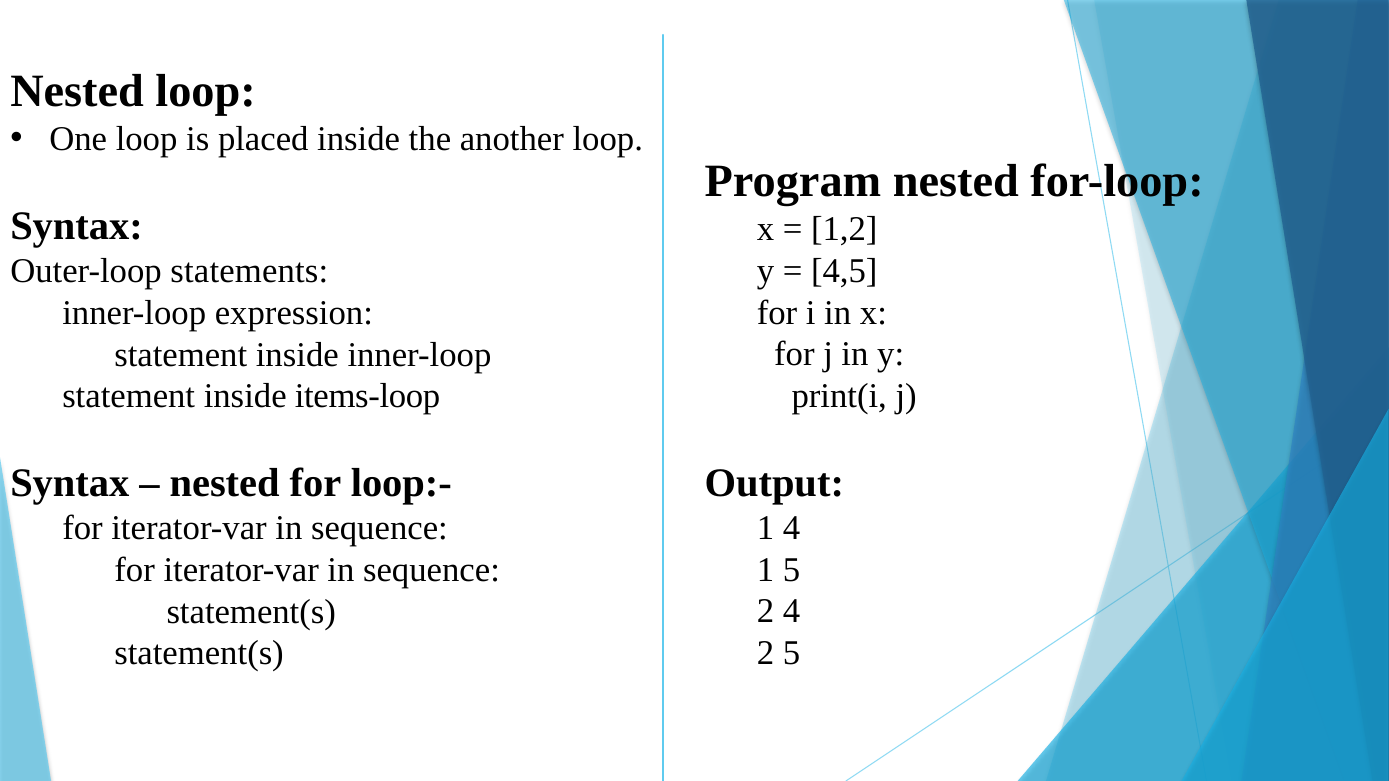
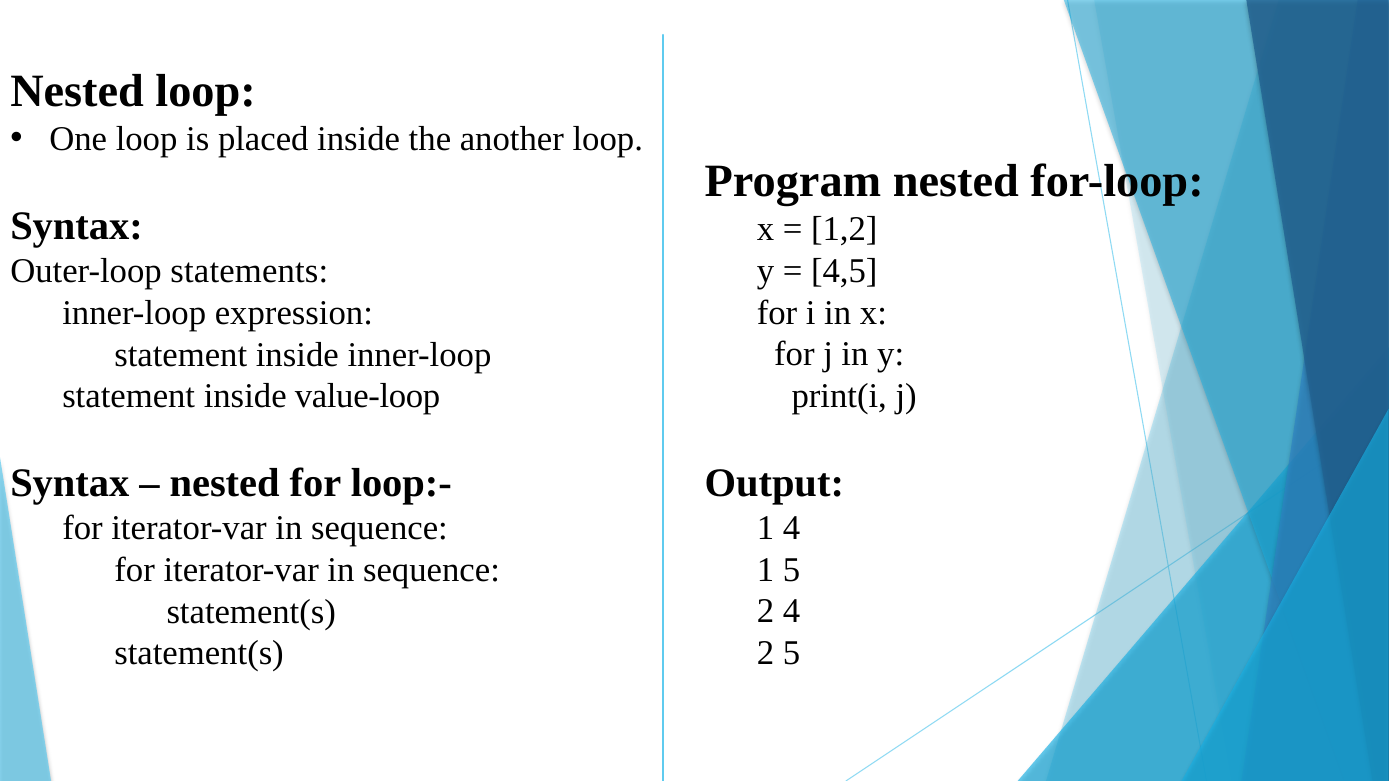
items-loop: items-loop -> value-loop
